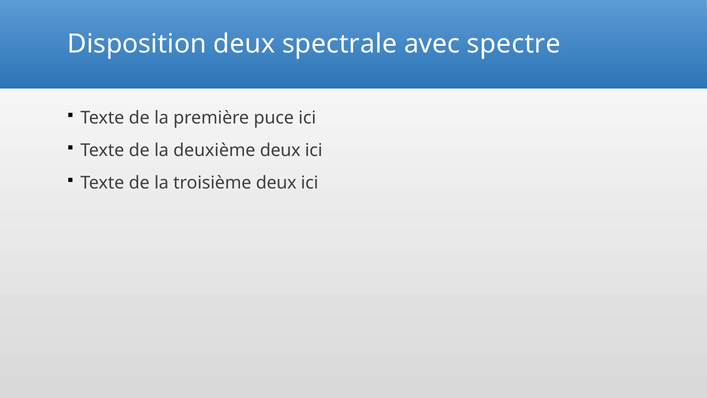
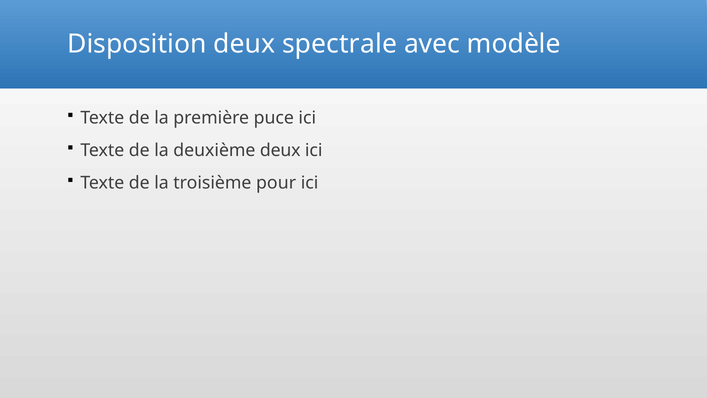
spectre: spectre -> modèle
troisième deux: deux -> pour
